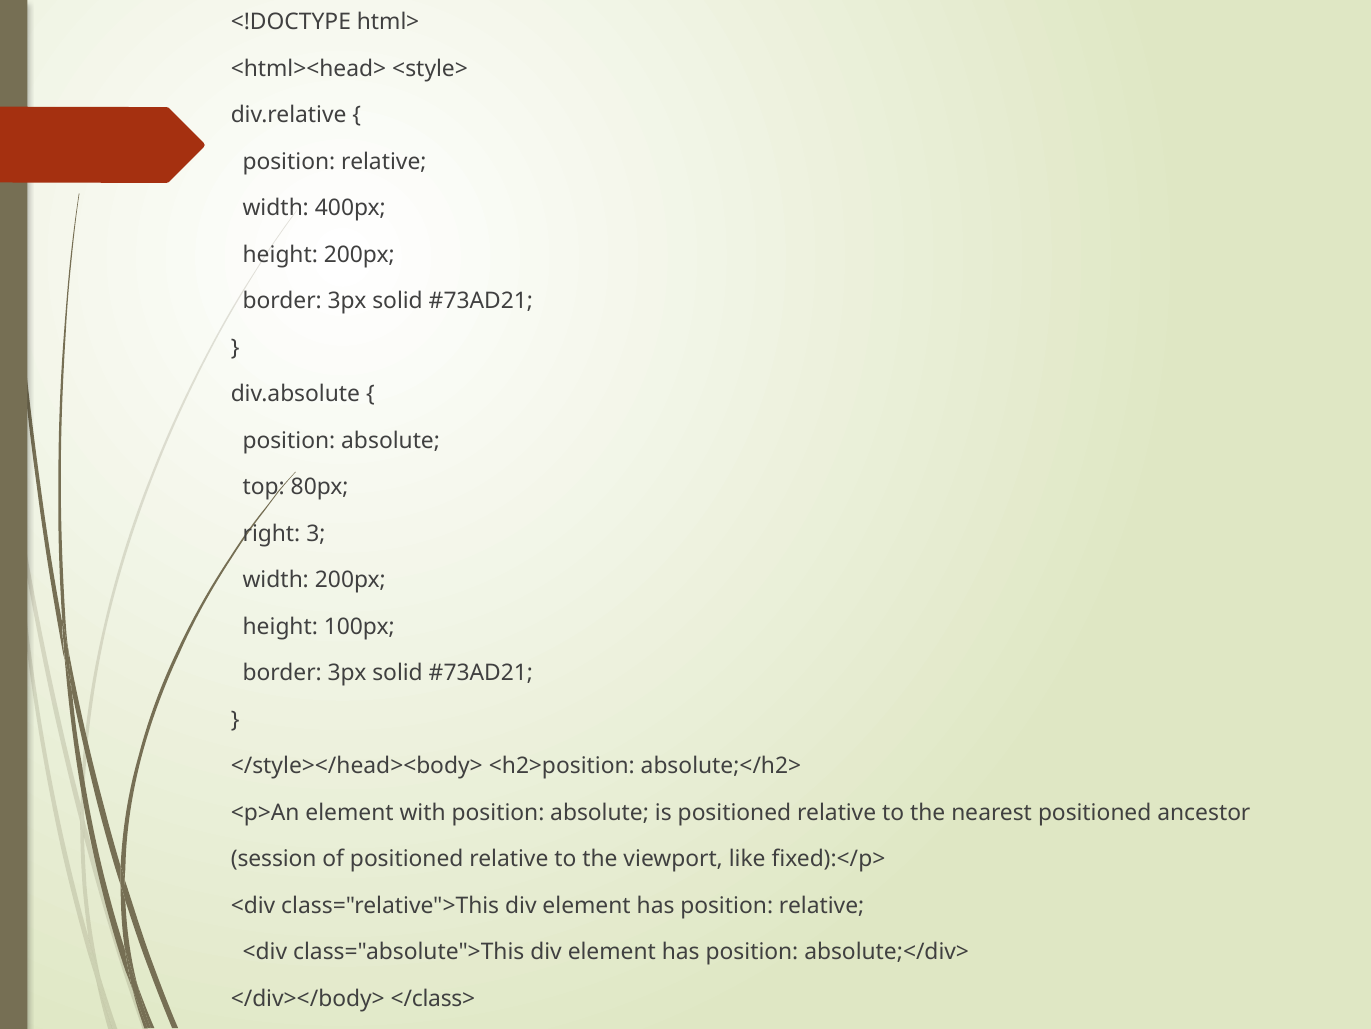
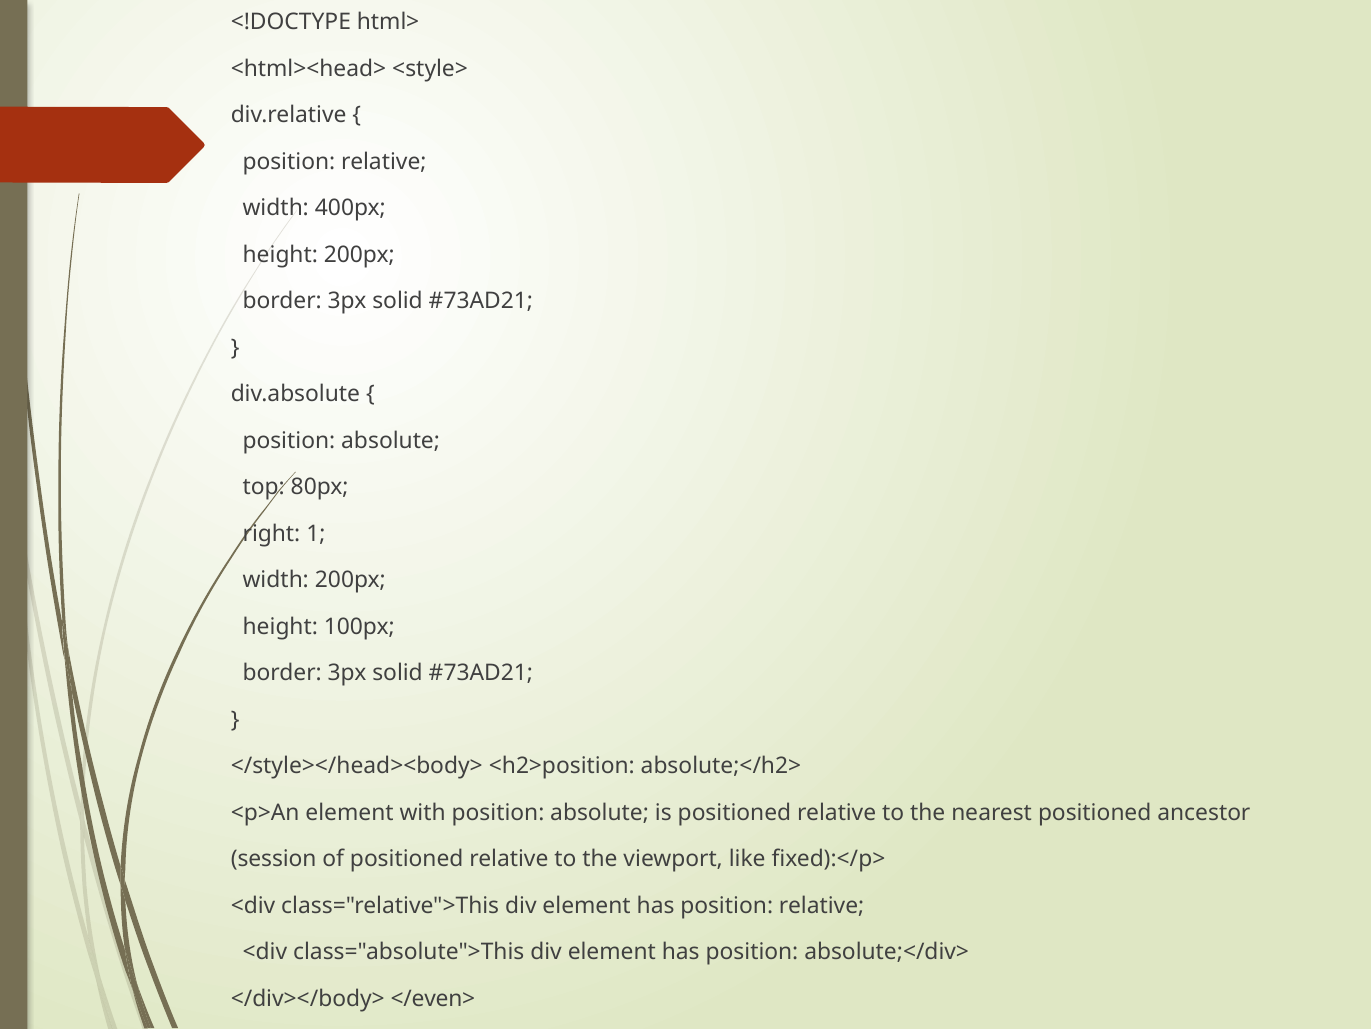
3: 3 -> 1
</class>: </class> -> </even>
